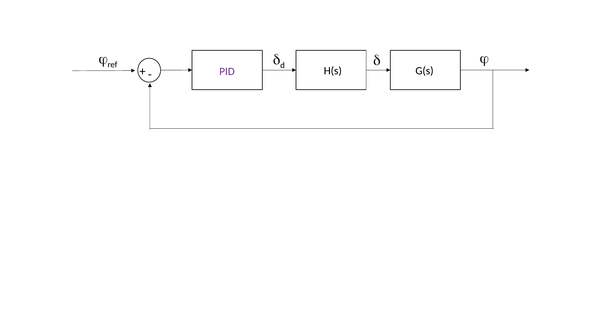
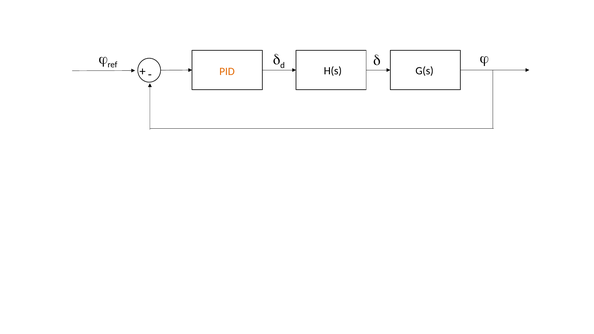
PID colour: purple -> orange
